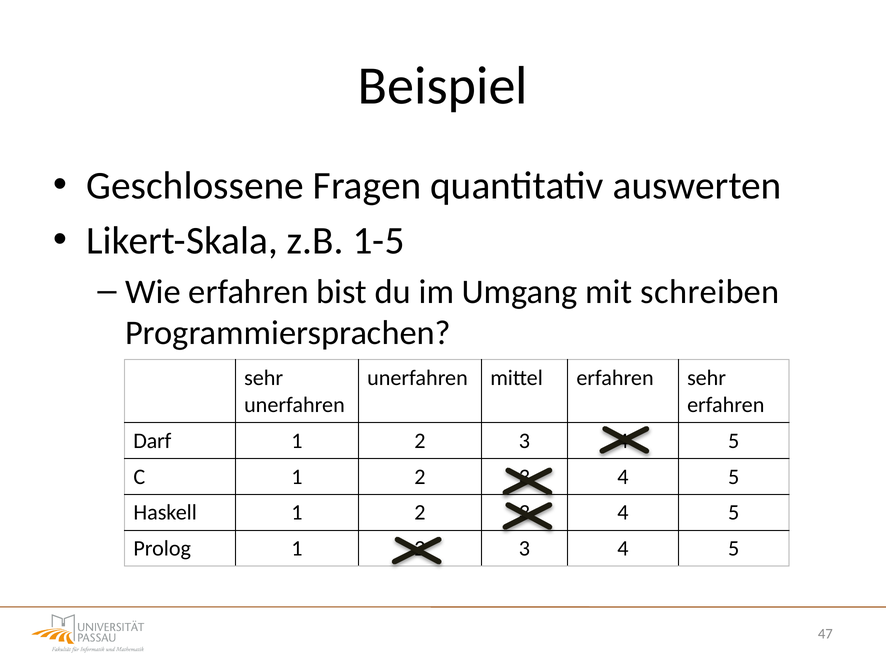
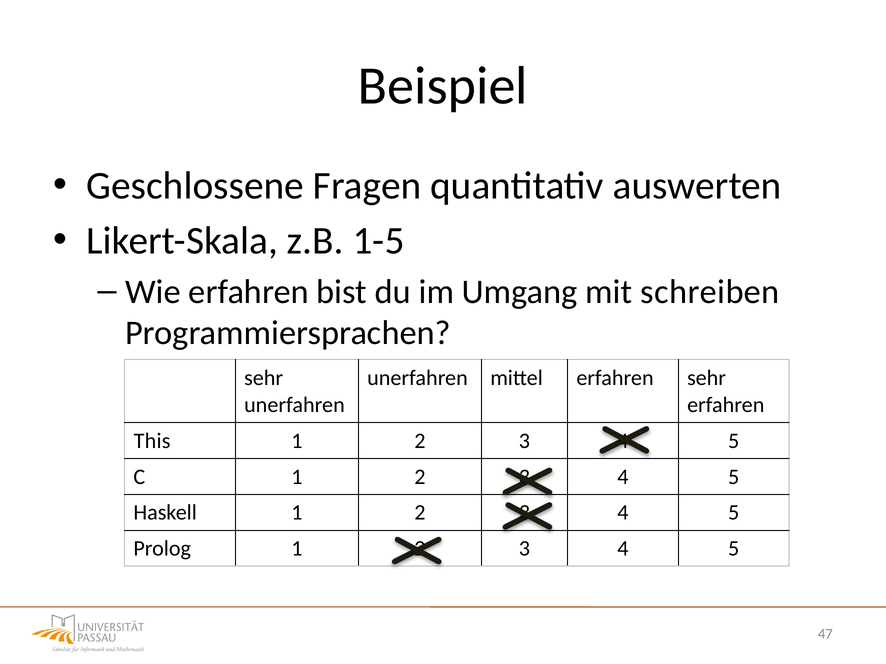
Darf: Darf -> This
